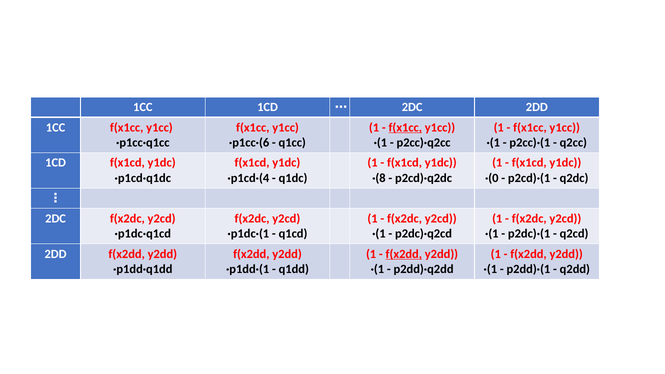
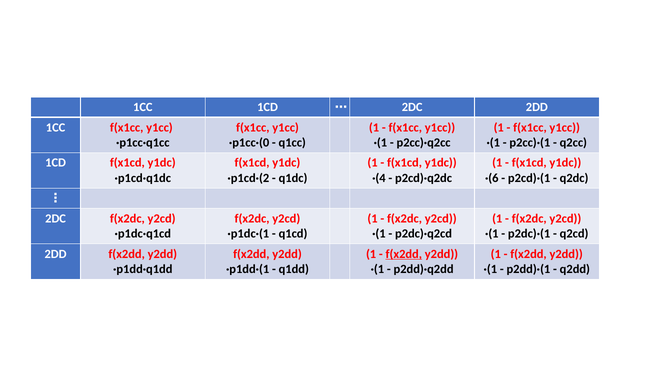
f(x1cc at (405, 127) underline: present -> none
·p1cc·(6: ·p1cc·(6 -> ·p1cc·(0
·p1cd·(4: ·p1cd·(4 -> ·p1cd·(2
·(8: ·(8 -> ·(4
·(0: ·(0 -> ·(6
